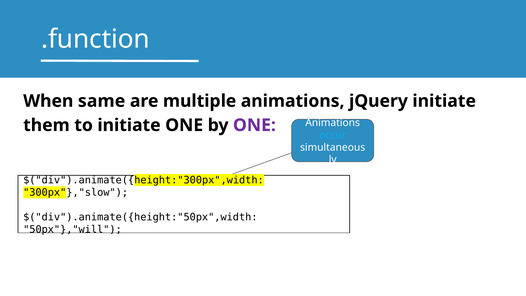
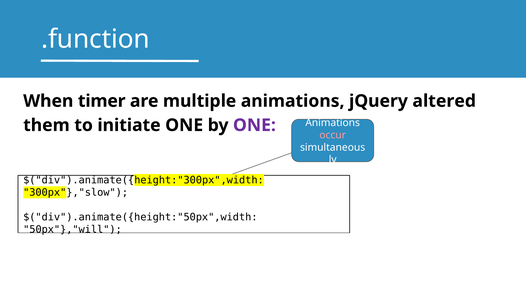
same: same -> timer
jQuery initiate: initiate -> altered
occur colour: light blue -> pink
